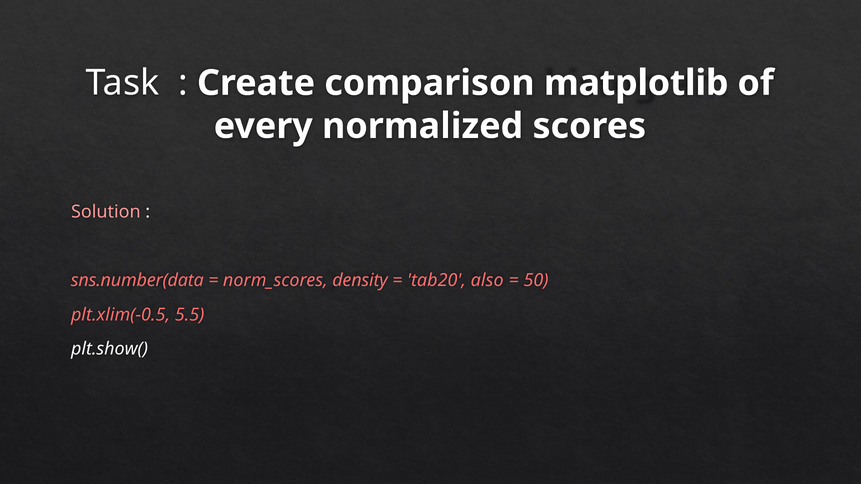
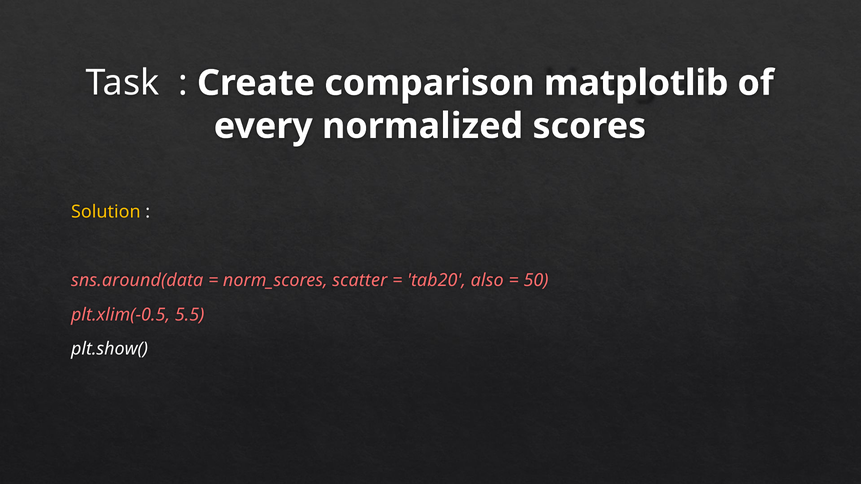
Solution colour: pink -> yellow
sns.number(data: sns.number(data -> sns.around(data
density: density -> scatter
